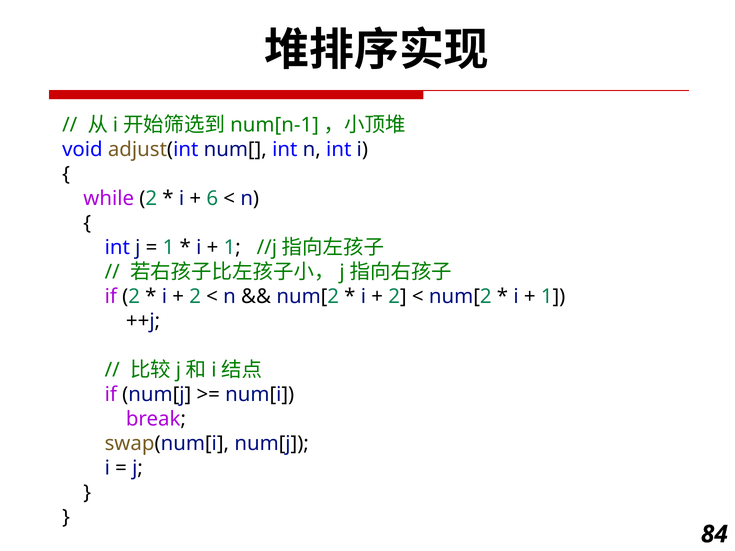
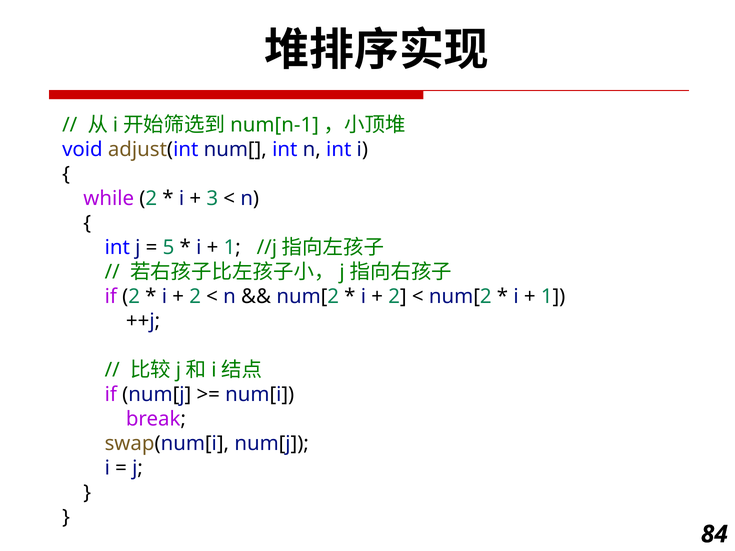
6: 6 -> 3
1 at (169, 248): 1 -> 5
